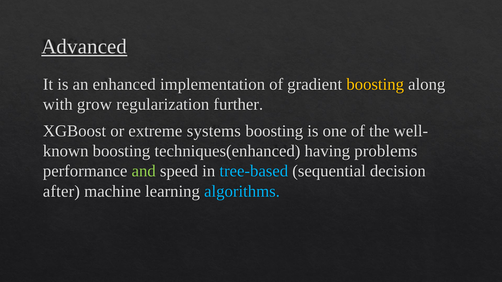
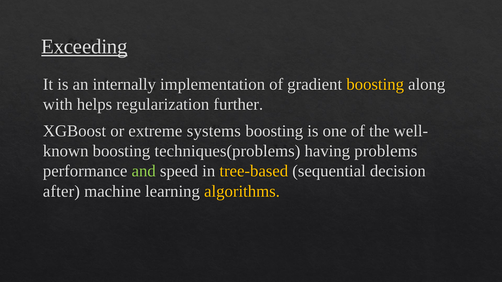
Advanced: Advanced -> Exceeding
enhanced: enhanced -> internally
grow: grow -> helps
techniques(enhanced: techniques(enhanced -> techniques(problems
tree-based colour: light blue -> yellow
algorithms colour: light blue -> yellow
